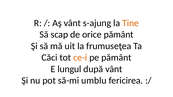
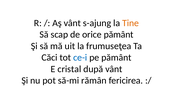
ce-i colour: orange -> blue
lungul: lungul -> cristal
umblu: umblu -> rămân
